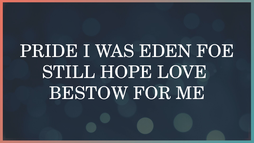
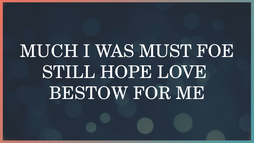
PRIDE: PRIDE -> MUCH
EDEN: EDEN -> MUST
